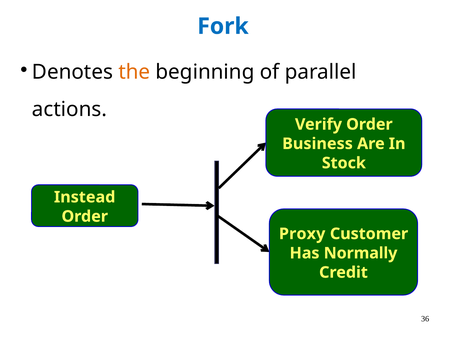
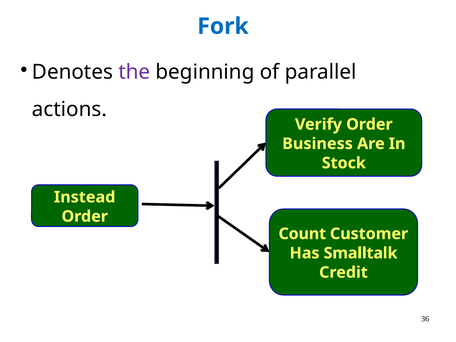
the colour: orange -> purple
Proxy: Proxy -> Count
Normally: Normally -> Smalltalk
